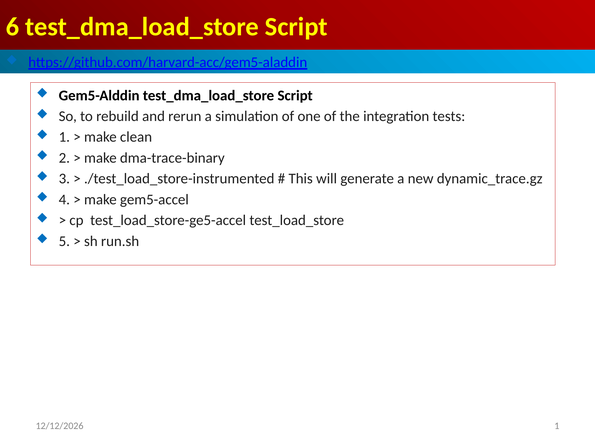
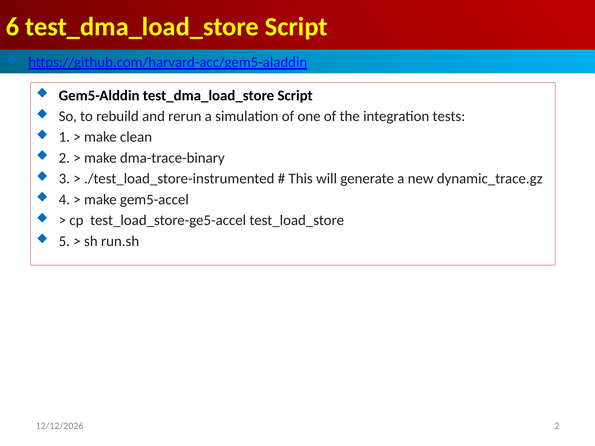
1 at (557, 426): 1 -> 2
